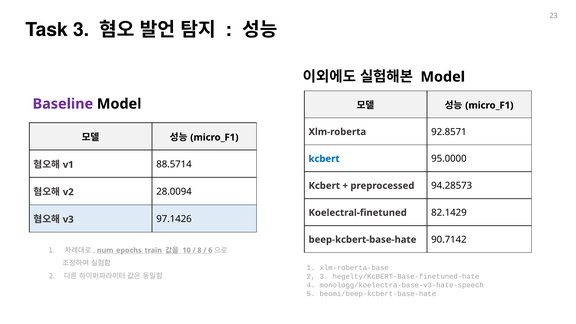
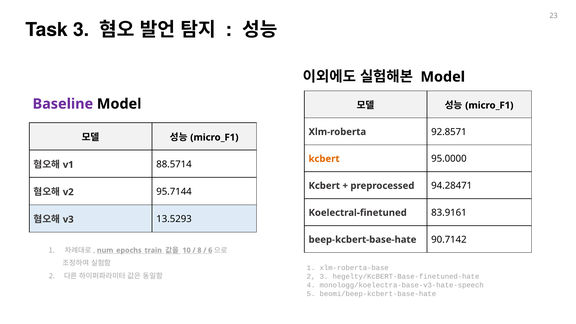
kcbert at (324, 159) colour: blue -> orange
94.28573: 94.28573 -> 94.28471
28.0094: 28.0094 -> 95.7144
82.1429: 82.1429 -> 83.9161
97.1426: 97.1426 -> 13.5293
